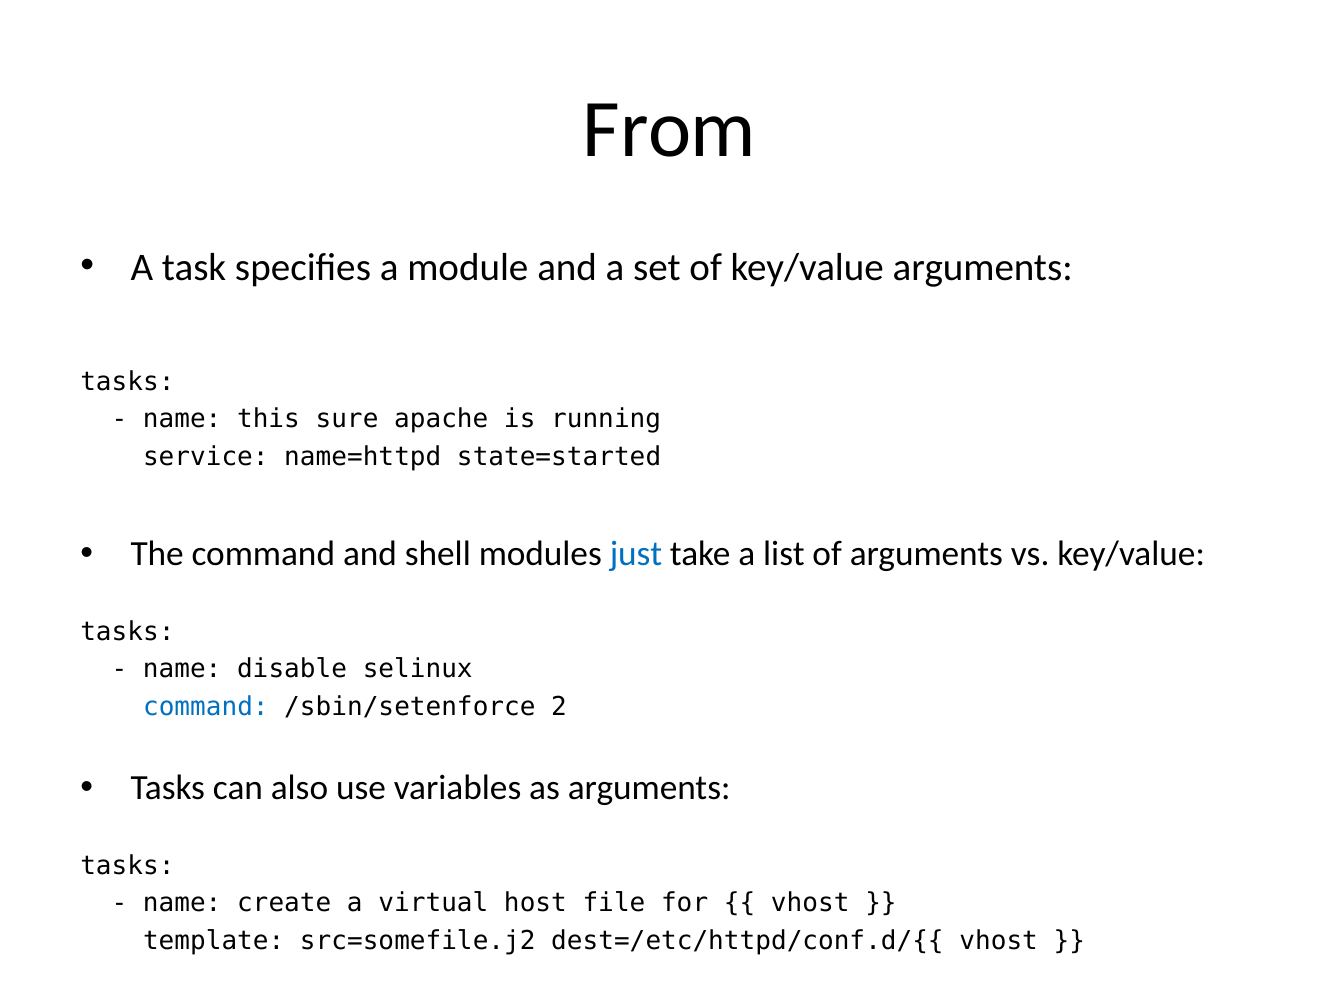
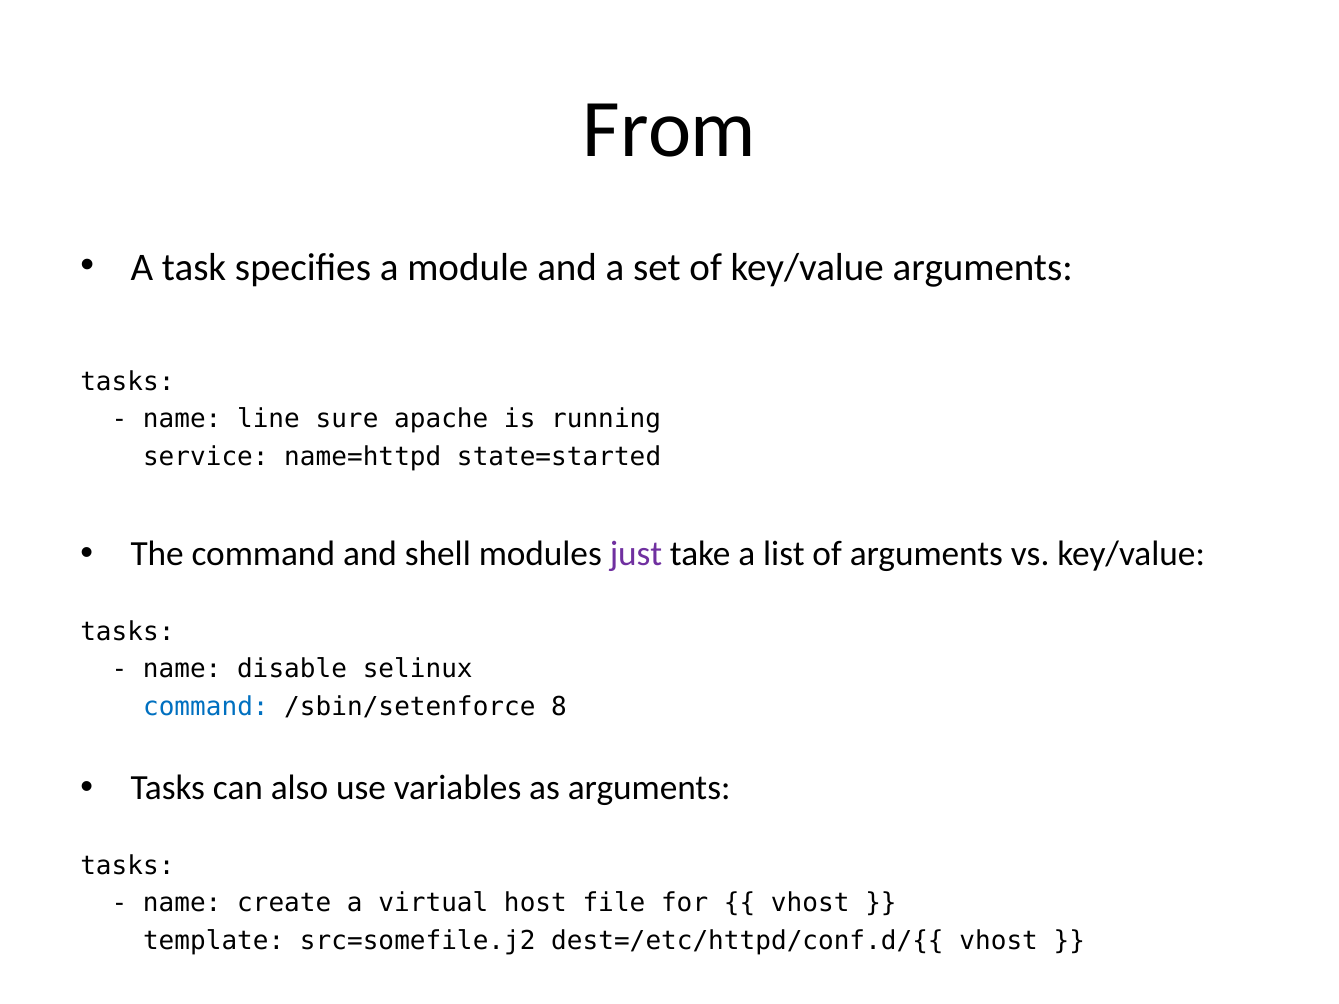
this: this -> line
just colour: blue -> purple
2: 2 -> 8
